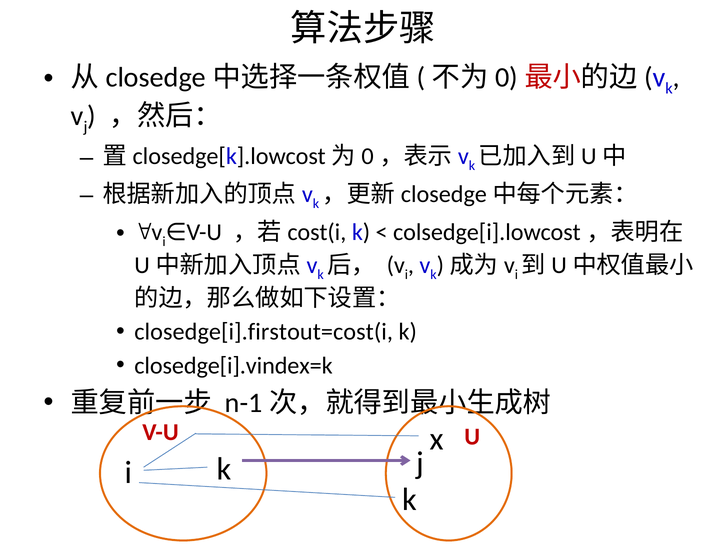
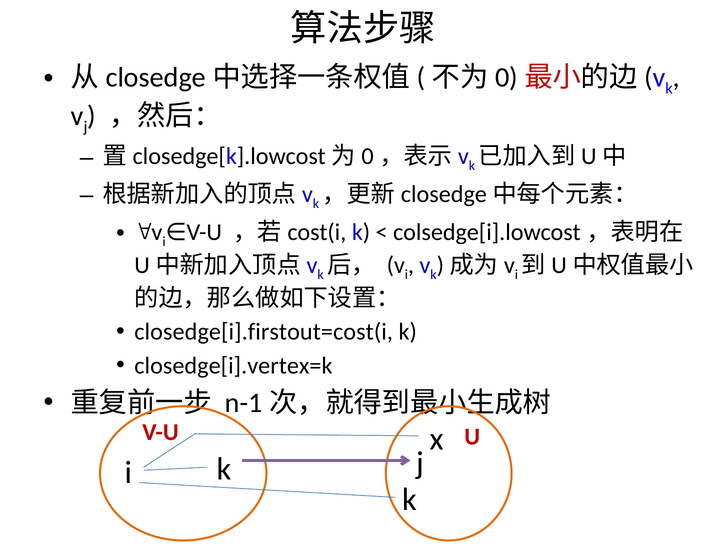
closedge[i].vindex=k: closedge[i].vindex=k -> closedge[i].vertex=k
